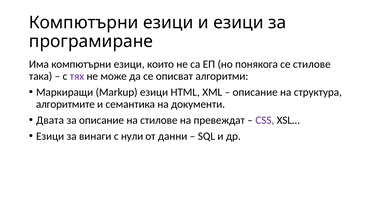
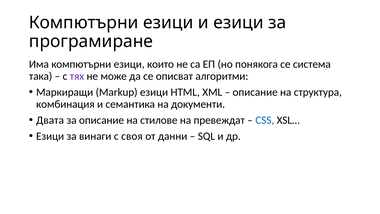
се стилове: стилове -> система
алгоритмите: алгоритмите -> комбинация
CSS colour: purple -> blue
нули: нули -> своя
